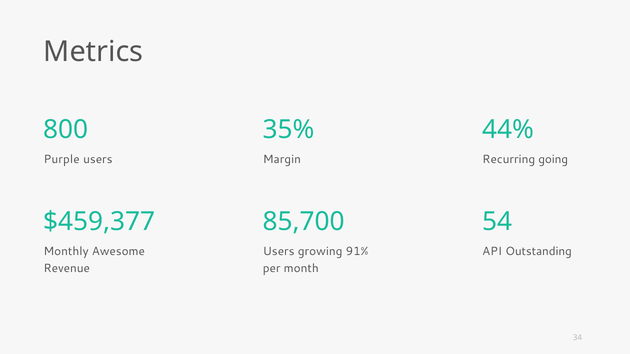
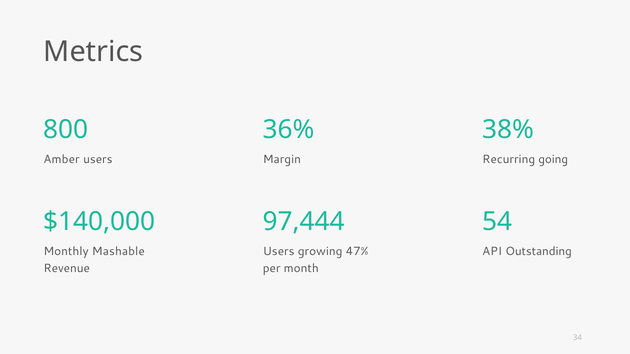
35%: 35% -> 36%
44%: 44% -> 38%
Purple: Purple -> Amber
$459,377: $459,377 -> $140,000
85,700: 85,700 -> 97,444
Awesome: Awesome -> Mashable
91%: 91% -> 47%
